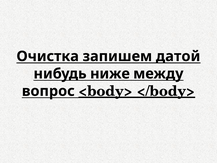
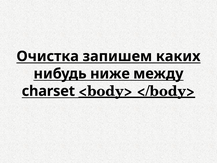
датой: датой -> каких
вопрос: вопрос -> charset
